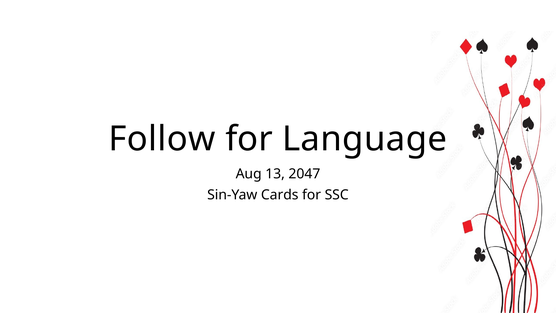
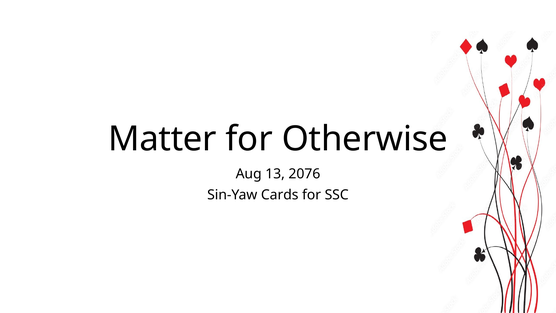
Follow: Follow -> Matter
Language: Language -> Otherwise
2047: 2047 -> 2076
